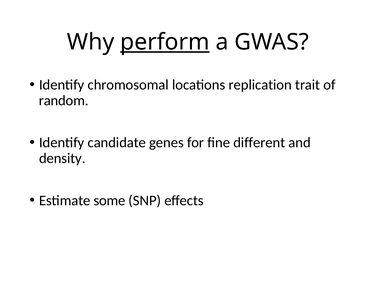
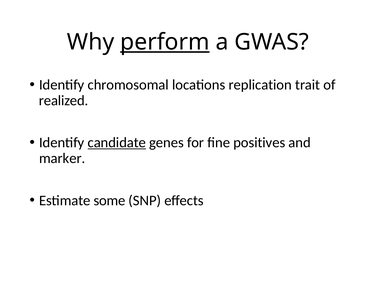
random: random -> realized
candidate underline: none -> present
different: different -> positives
density: density -> marker
